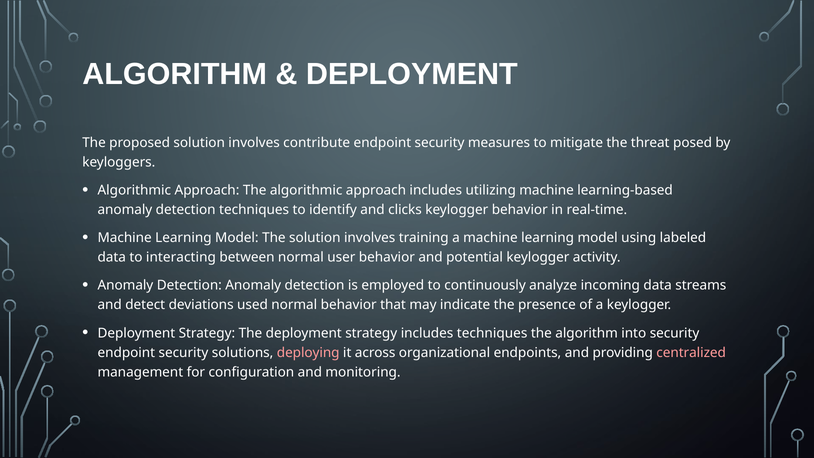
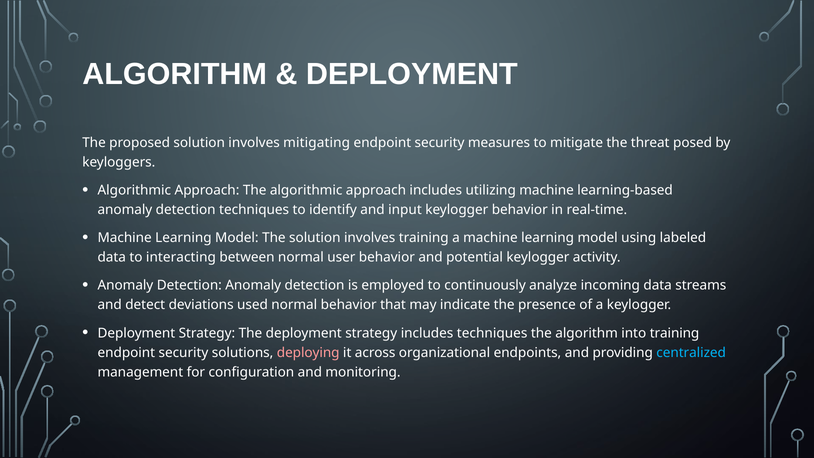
contribute: contribute -> mitigating
clicks: clicks -> input
into security: security -> training
centralized colour: pink -> light blue
